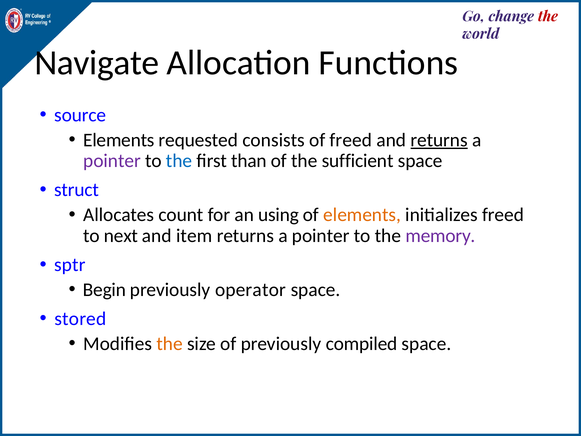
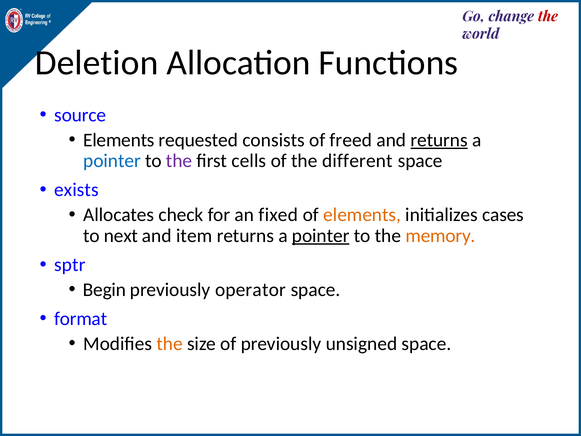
Navigate: Navigate -> Deletion
pointer at (112, 161) colour: purple -> blue
the at (179, 161) colour: blue -> purple
than: than -> cells
sufficient: sufficient -> different
struct: struct -> exists
count: count -> check
using: using -> fixed
initializes freed: freed -> cases
pointer at (321, 236) underline: none -> present
memory colour: purple -> orange
stored: stored -> format
compiled: compiled -> unsigned
